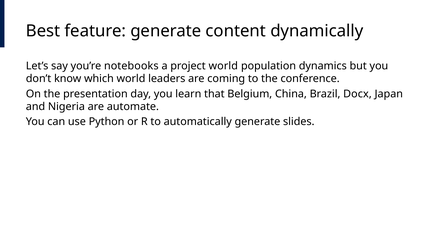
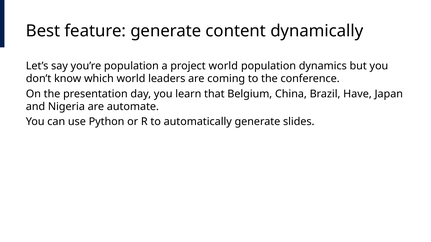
you’re notebooks: notebooks -> population
Docx: Docx -> Have
